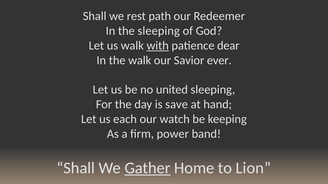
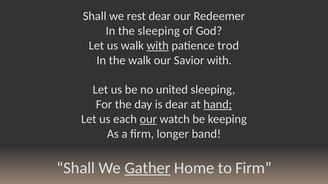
rest path: path -> dear
dear: dear -> trod
Savior ever: ever -> with
is save: save -> dear
hand underline: none -> present
our at (148, 119) underline: none -> present
power: power -> longer
to Lion: Lion -> Firm
